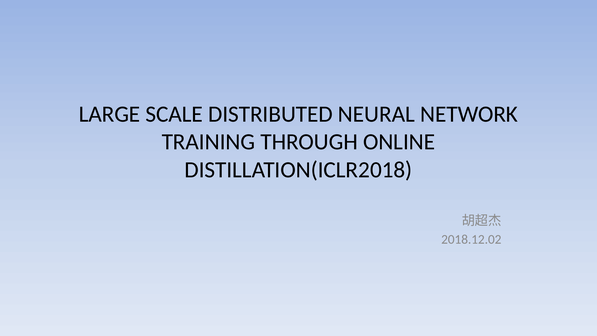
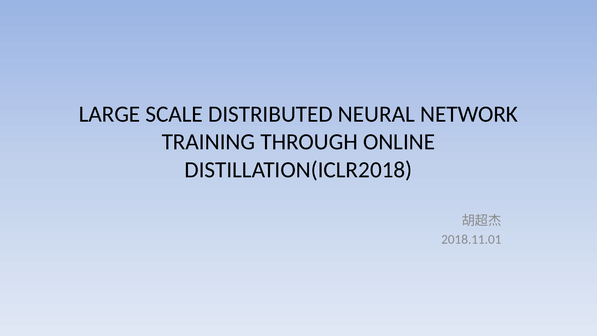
2018.12.02: 2018.12.02 -> 2018.11.01
